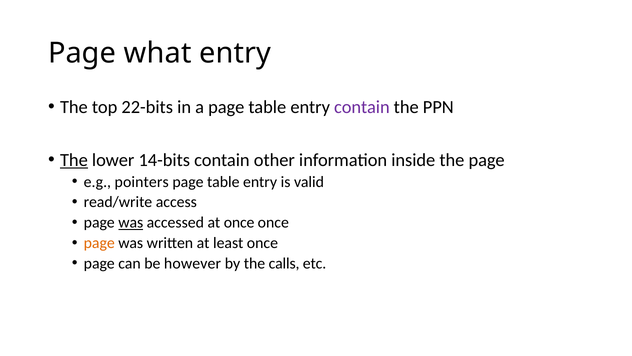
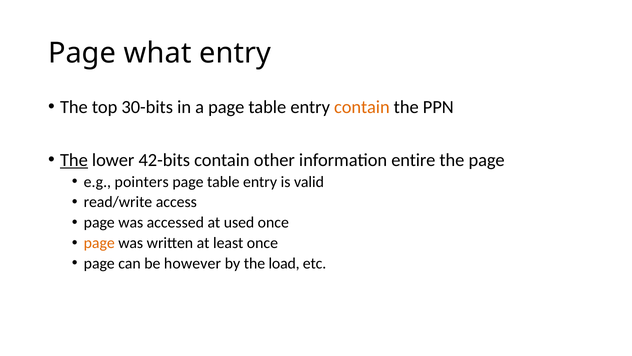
22-bits: 22-bits -> 30-bits
contain at (362, 107) colour: purple -> orange
14-bits: 14-bits -> 42-bits
inside: inside -> entire
was at (131, 222) underline: present -> none
at once: once -> used
calls: calls -> load
